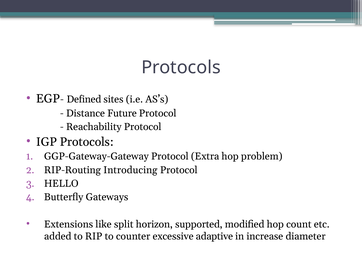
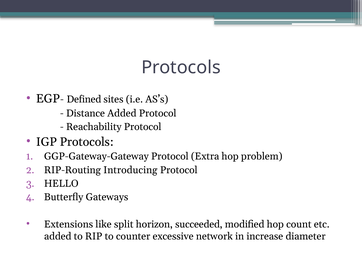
Distance Future: Future -> Added
supported: supported -> succeeded
adaptive: adaptive -> network
